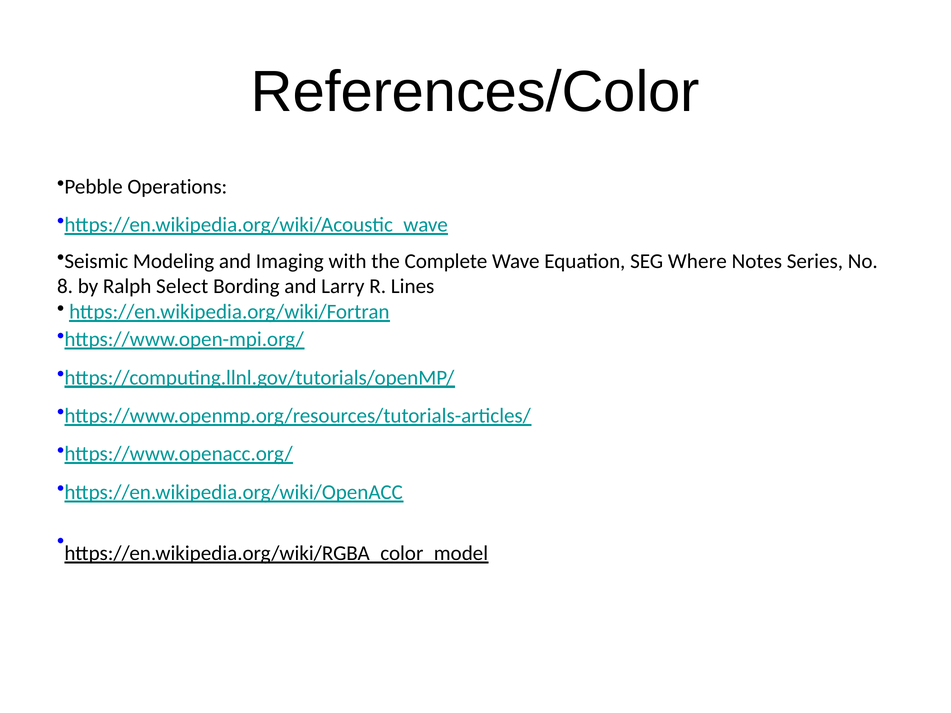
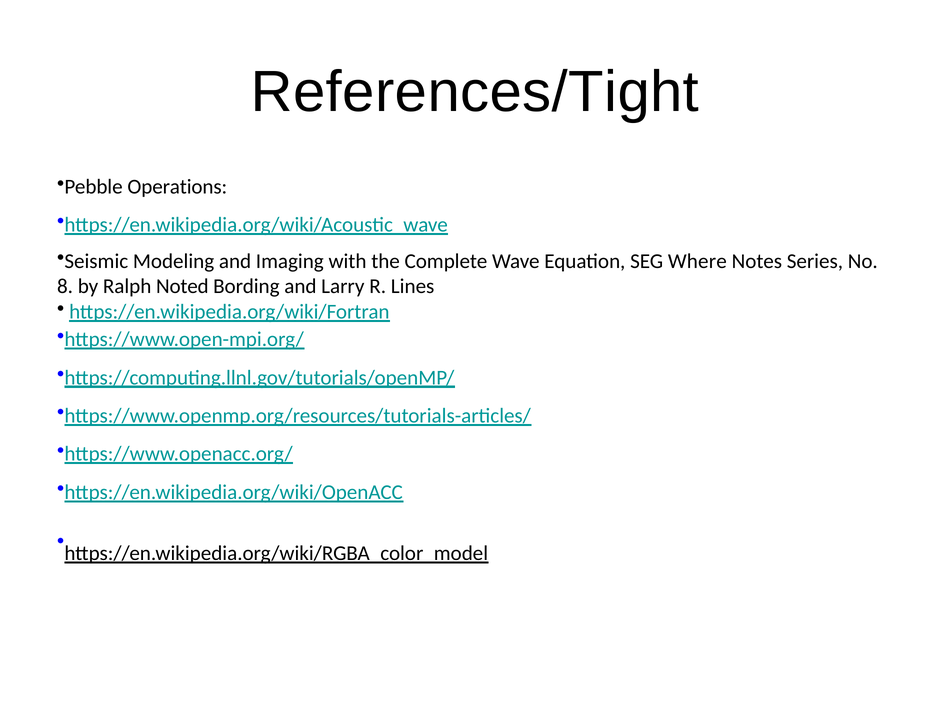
References/Color: References/Color -> References/Tight
Select: Select -> Noted
